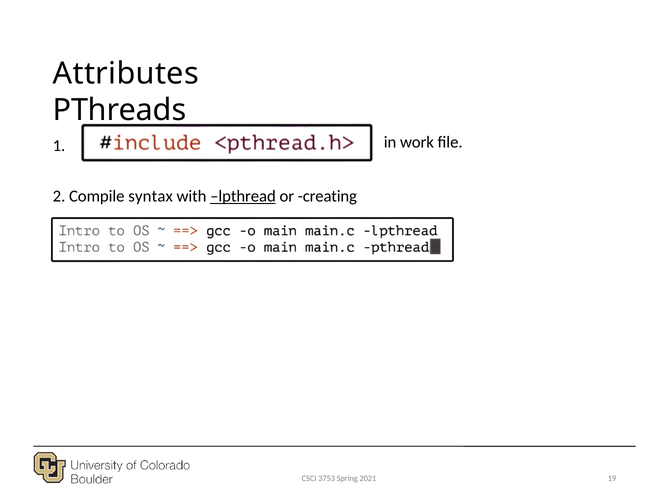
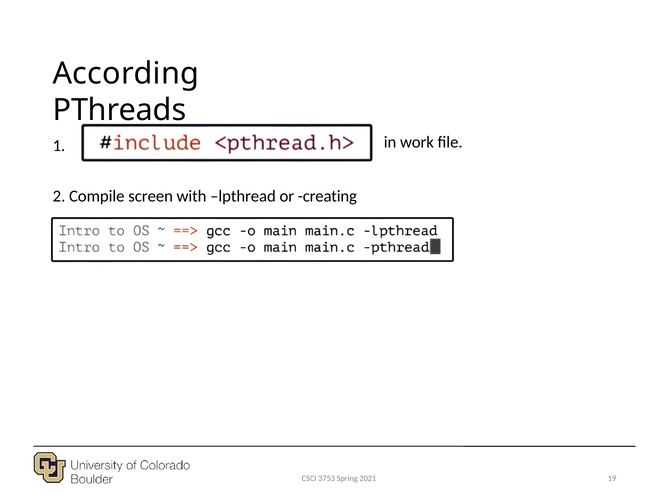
Attributes: Attributes -> According
syntax: syntax -> screen
lpthread underline: present -> none
